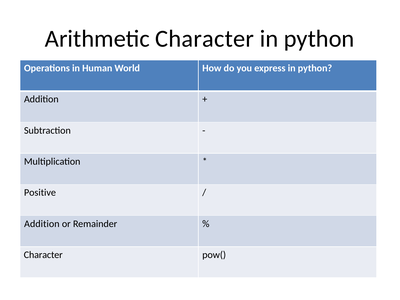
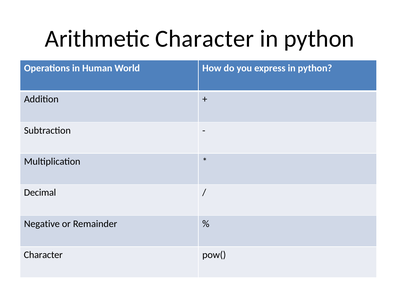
Positive: Positive -> Decimal
Addition at (42, 224): Addition -> Negative
